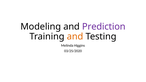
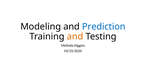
Prediction colour: purple -> blue
